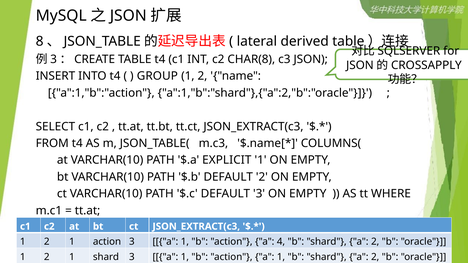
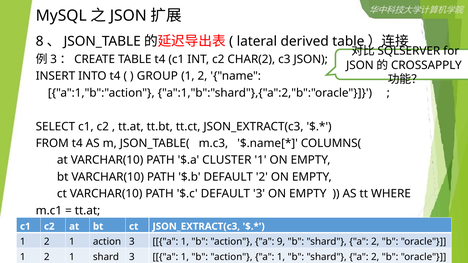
CHAR(8: CHAR(8 -> CHAR(2
EXPLICIT: EXPLICIT -> CLUSTER
4: 4 -> 9
